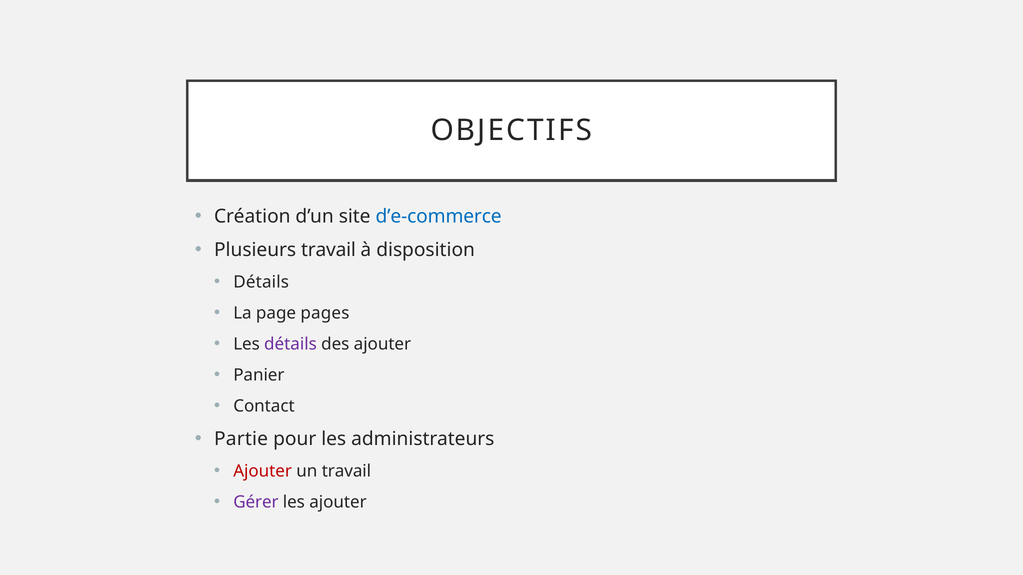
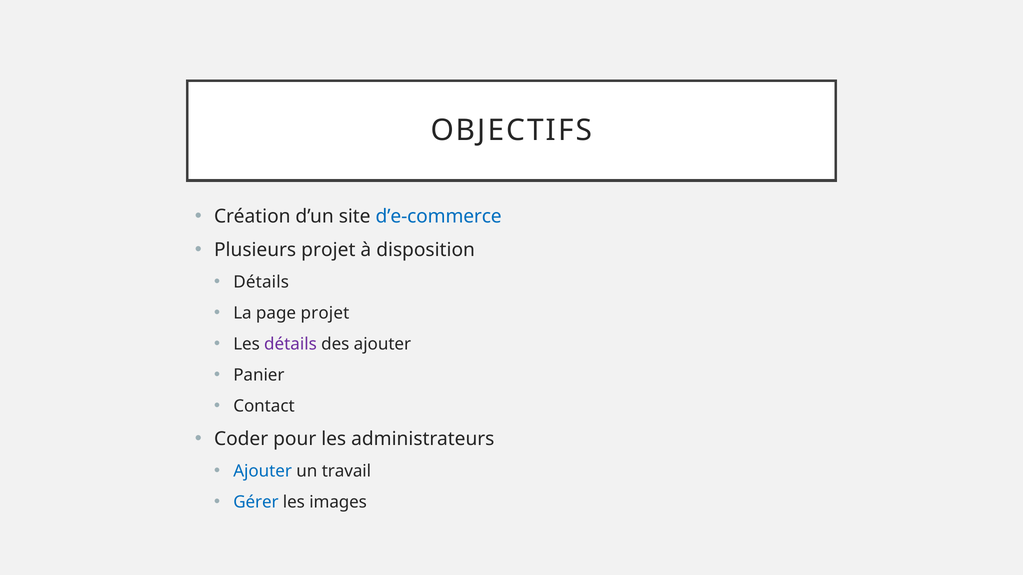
Plusieurs travail: travail -> projet
page pages: pages -> projet
Partie: Partie -> Coder
Ajouter at (263, 471) colour: red -> blue
Gérer colour: purple -> blue
les ajouter: ajouter -> images
